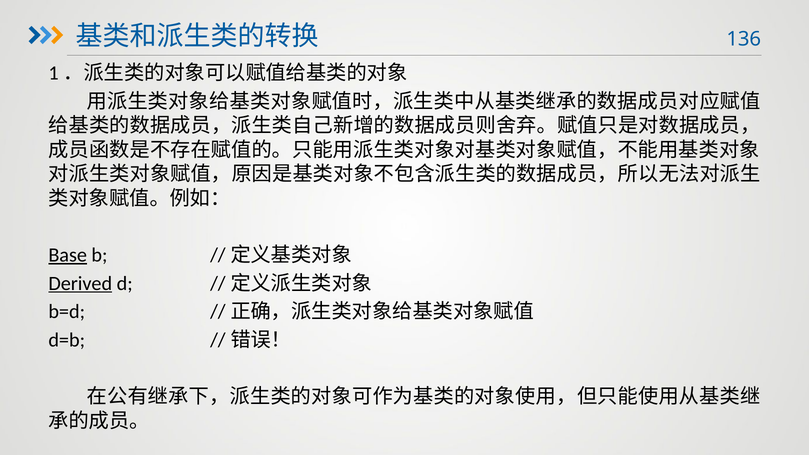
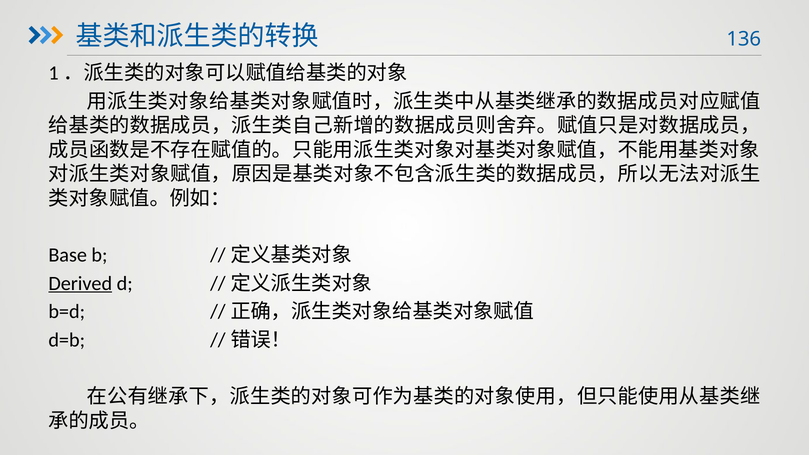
Base underline: present -> none
